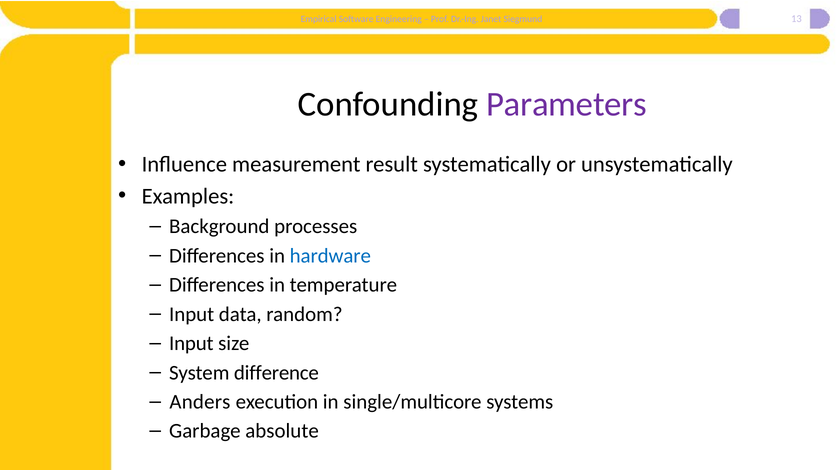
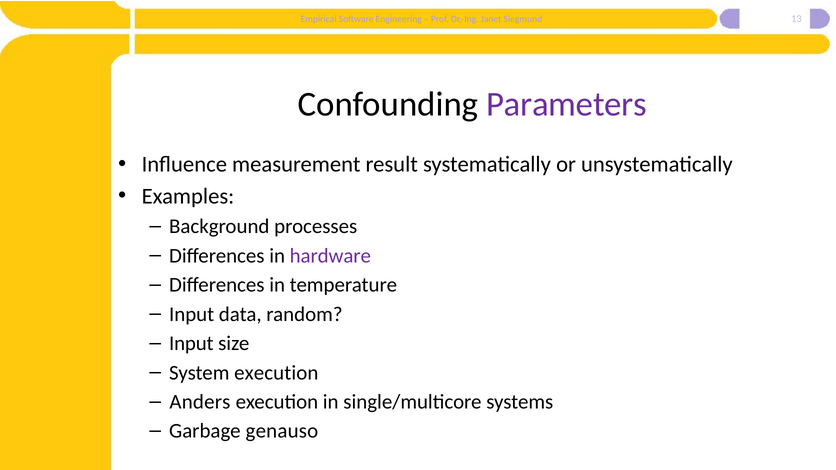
hardware colour: blue -> purple
System difference: difference -> execution
absolute: absolute -> genauso
